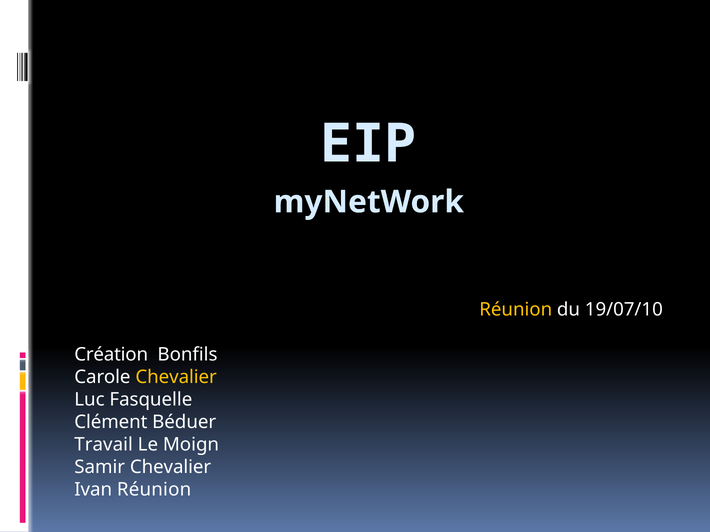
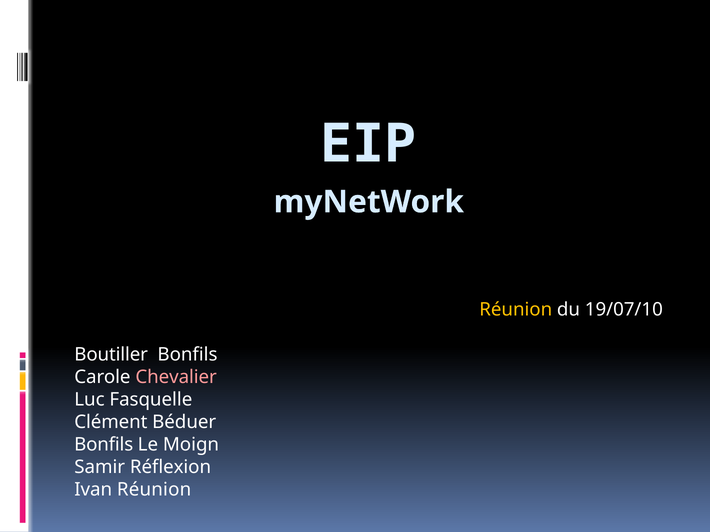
Création: Création -> Boutiller
Chevalier at (176, 377) colour: yellow -> pink
Travail at (104, 445): Travail -> Bonfils
Samir Chevalier: Chevalier -> Réflexion
